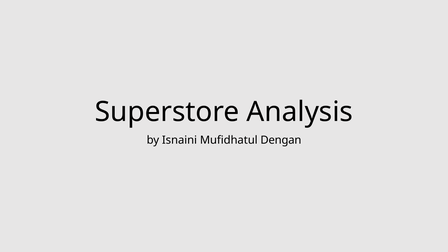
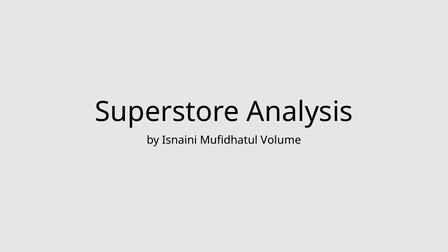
Dengan: Dengan -> Volume
